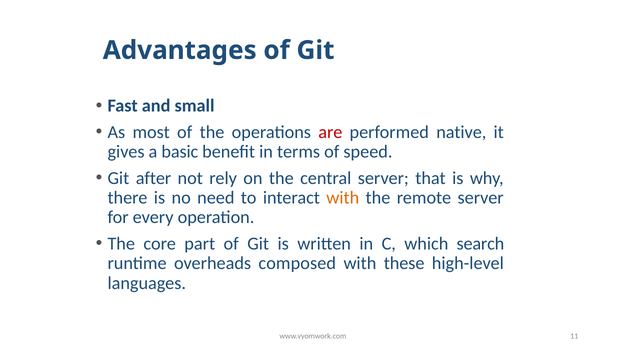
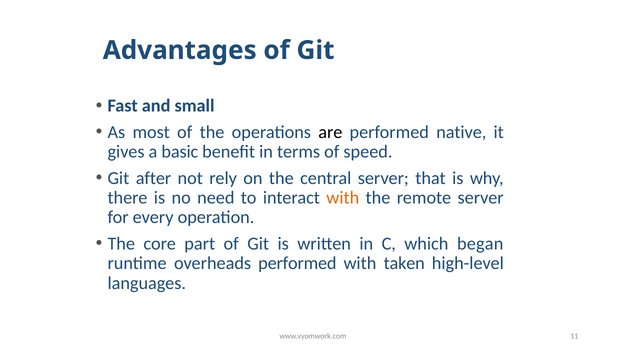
are colour: red -> black
search: search -> began
overheads composed: composed -> performed
these: these -> taken
